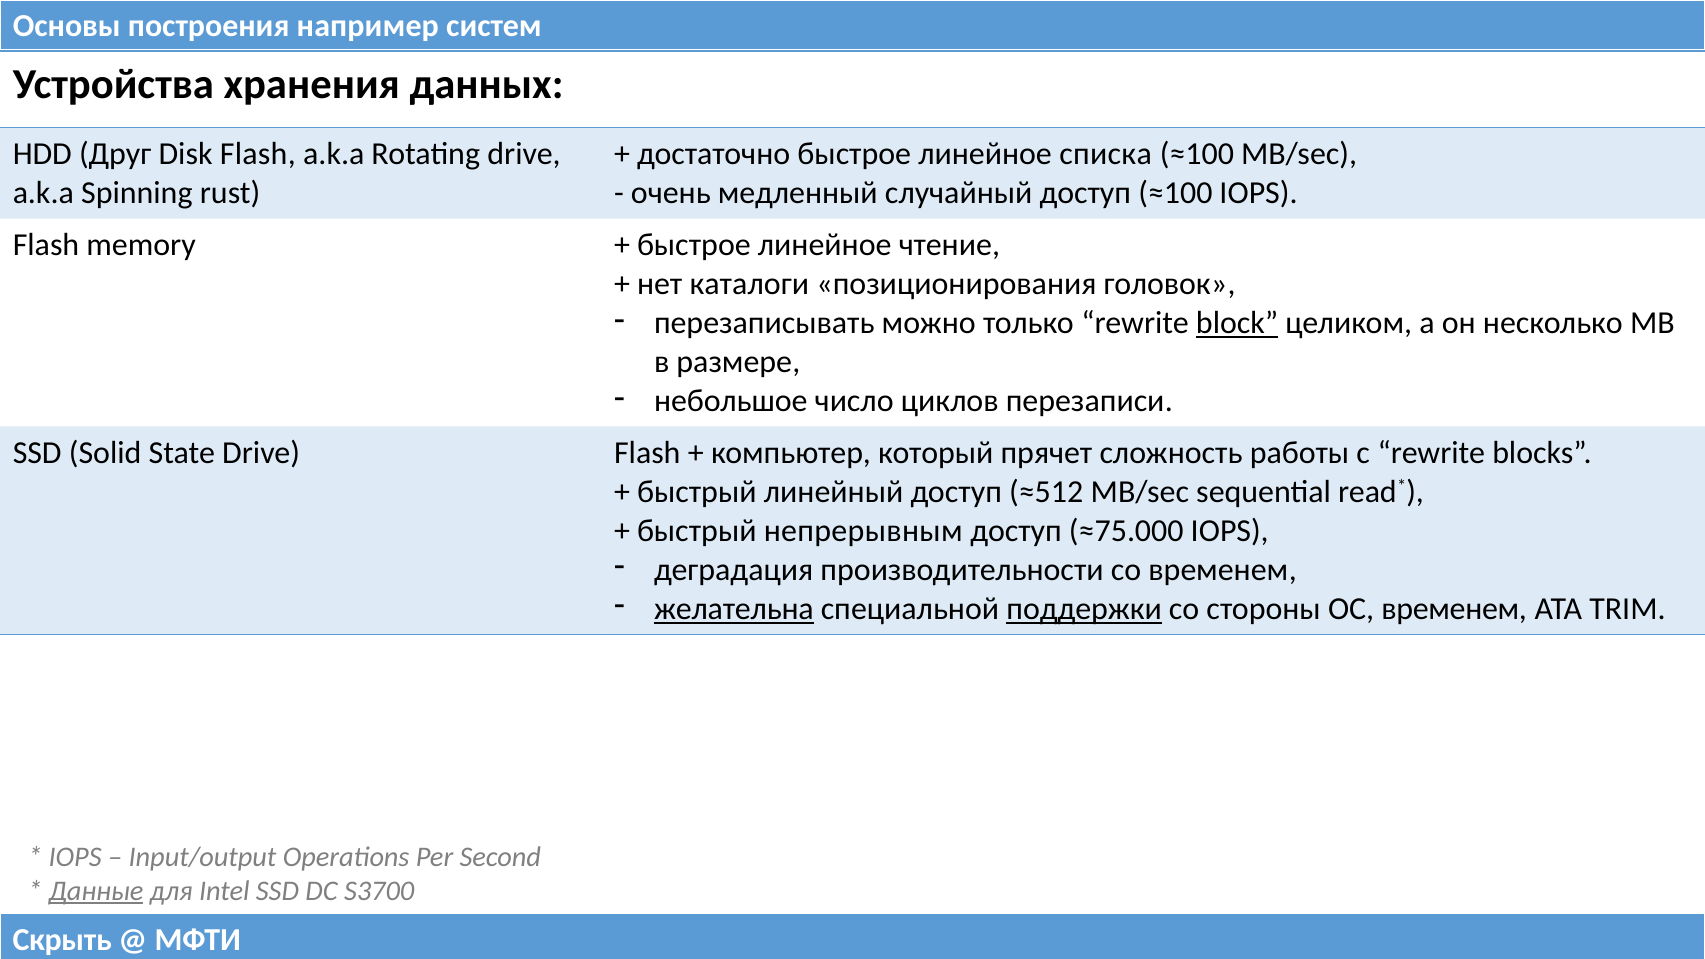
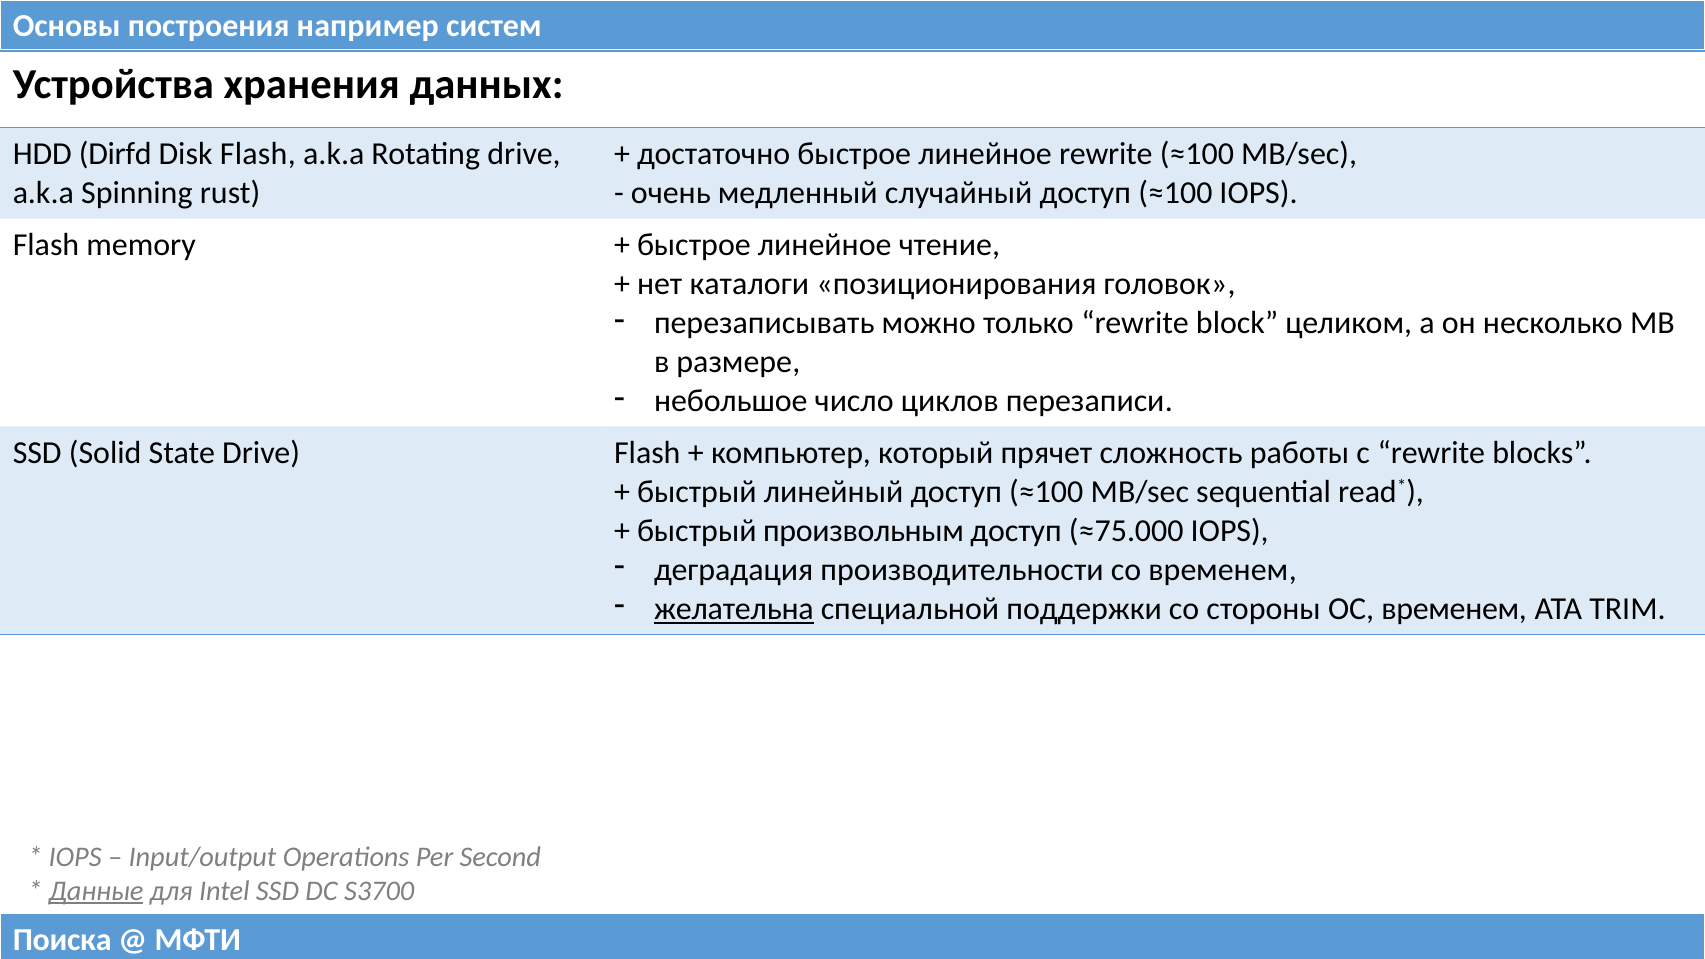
Друг: Друг -> Dirfd
линейное списка: списка -> rewrite
block underline: present -> none
линейный доступ ≈512: ≈512 -> ≈100
непрерывным: непрерывным -> произвольным
поддержки underline: present -> none
Скрыть: Скрыть -> Поиска
